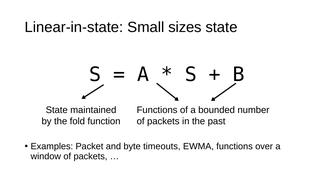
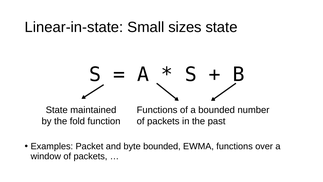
byte timeouts: timeouts -> bounded
